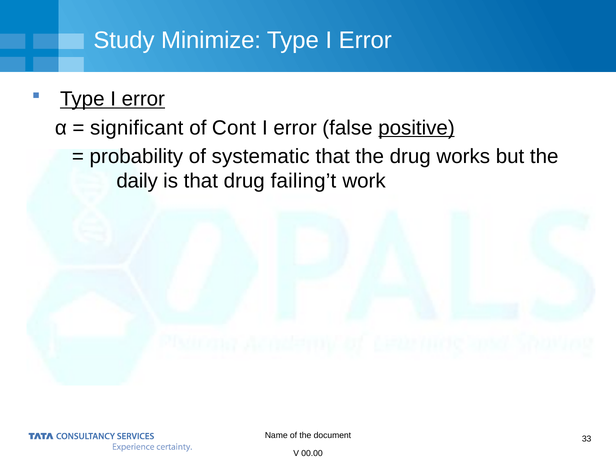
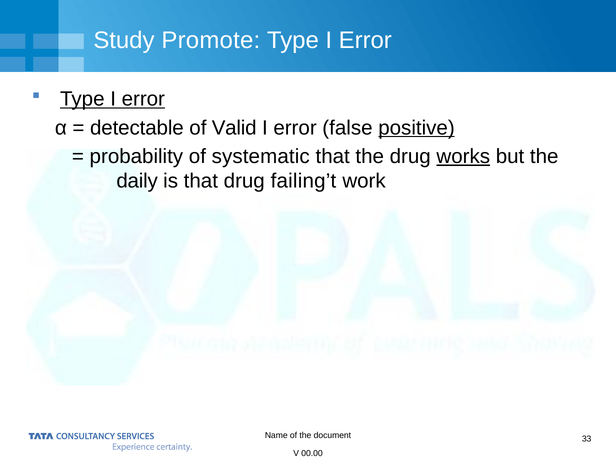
Minimize: Minimize -> Promote
significant: significant -> detectable
Cont: Cont -> Valid
works underline: none -> present
